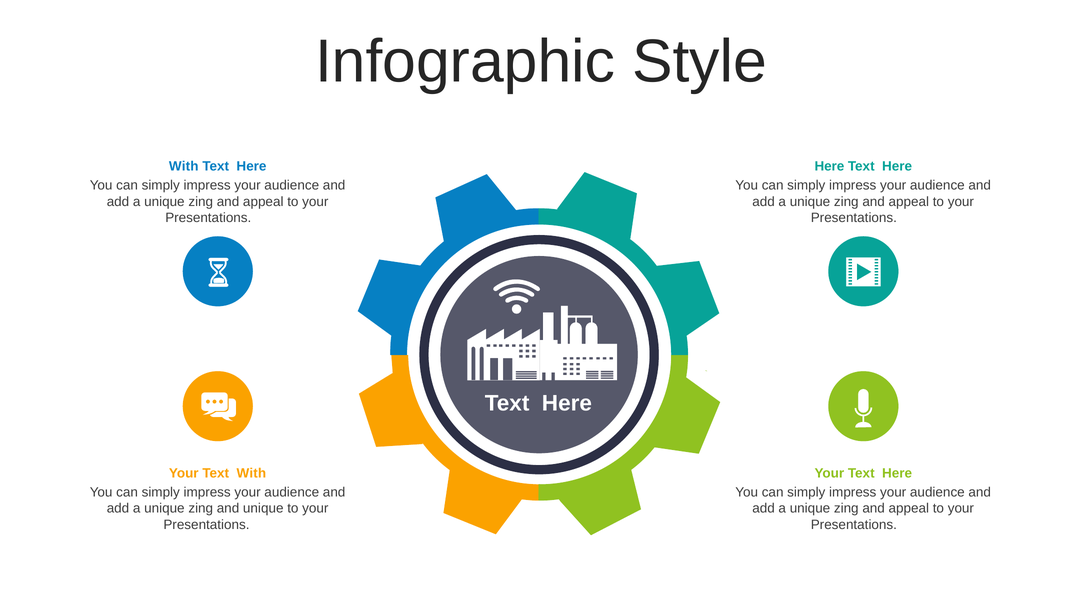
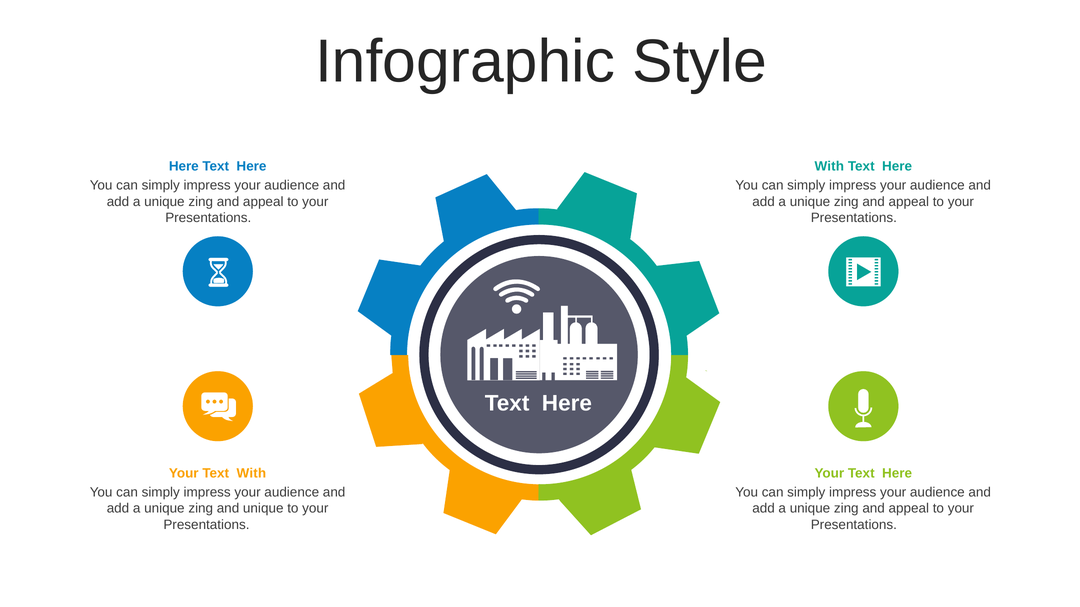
With at (184, 166): With -> Here
Here at (829, 166): Here -> With
